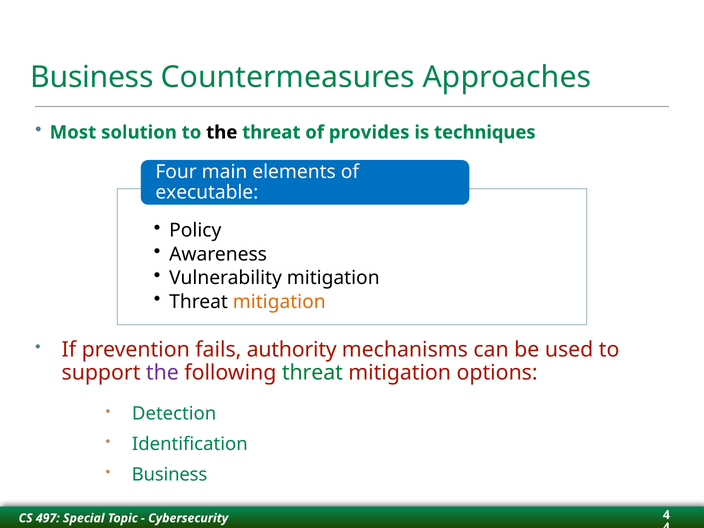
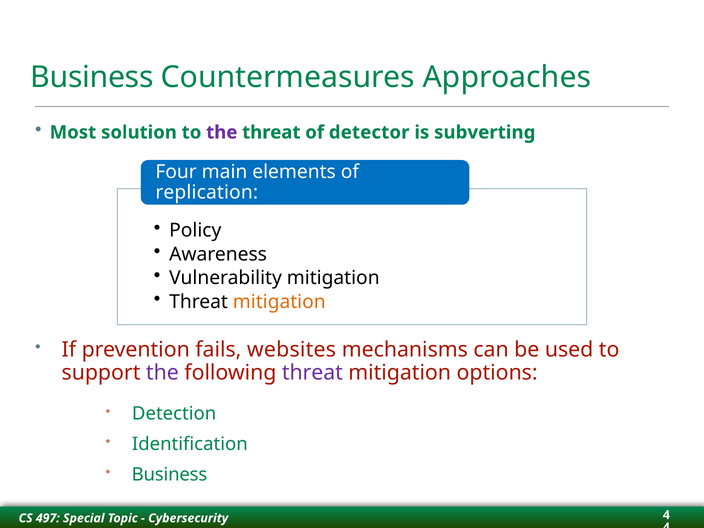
the at (222, 132) colour: black -> purple
provides: provides -> detector
techniques: techniques -> subverting
executable: executable -> replication
authority: authority -> websites
threat at (312, 373) colour: green -> purple
